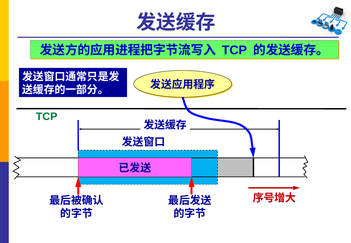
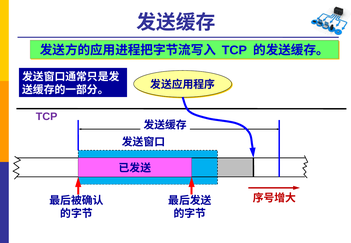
TCP at (47, 117) colour: green -> purple
